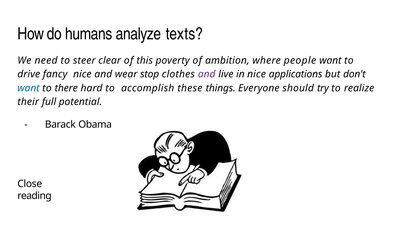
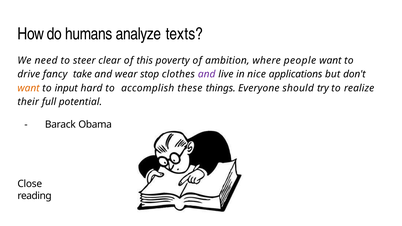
fancy nice: nice -> take
want at (29, 88) colour: blue -> orange
there: there -> input
